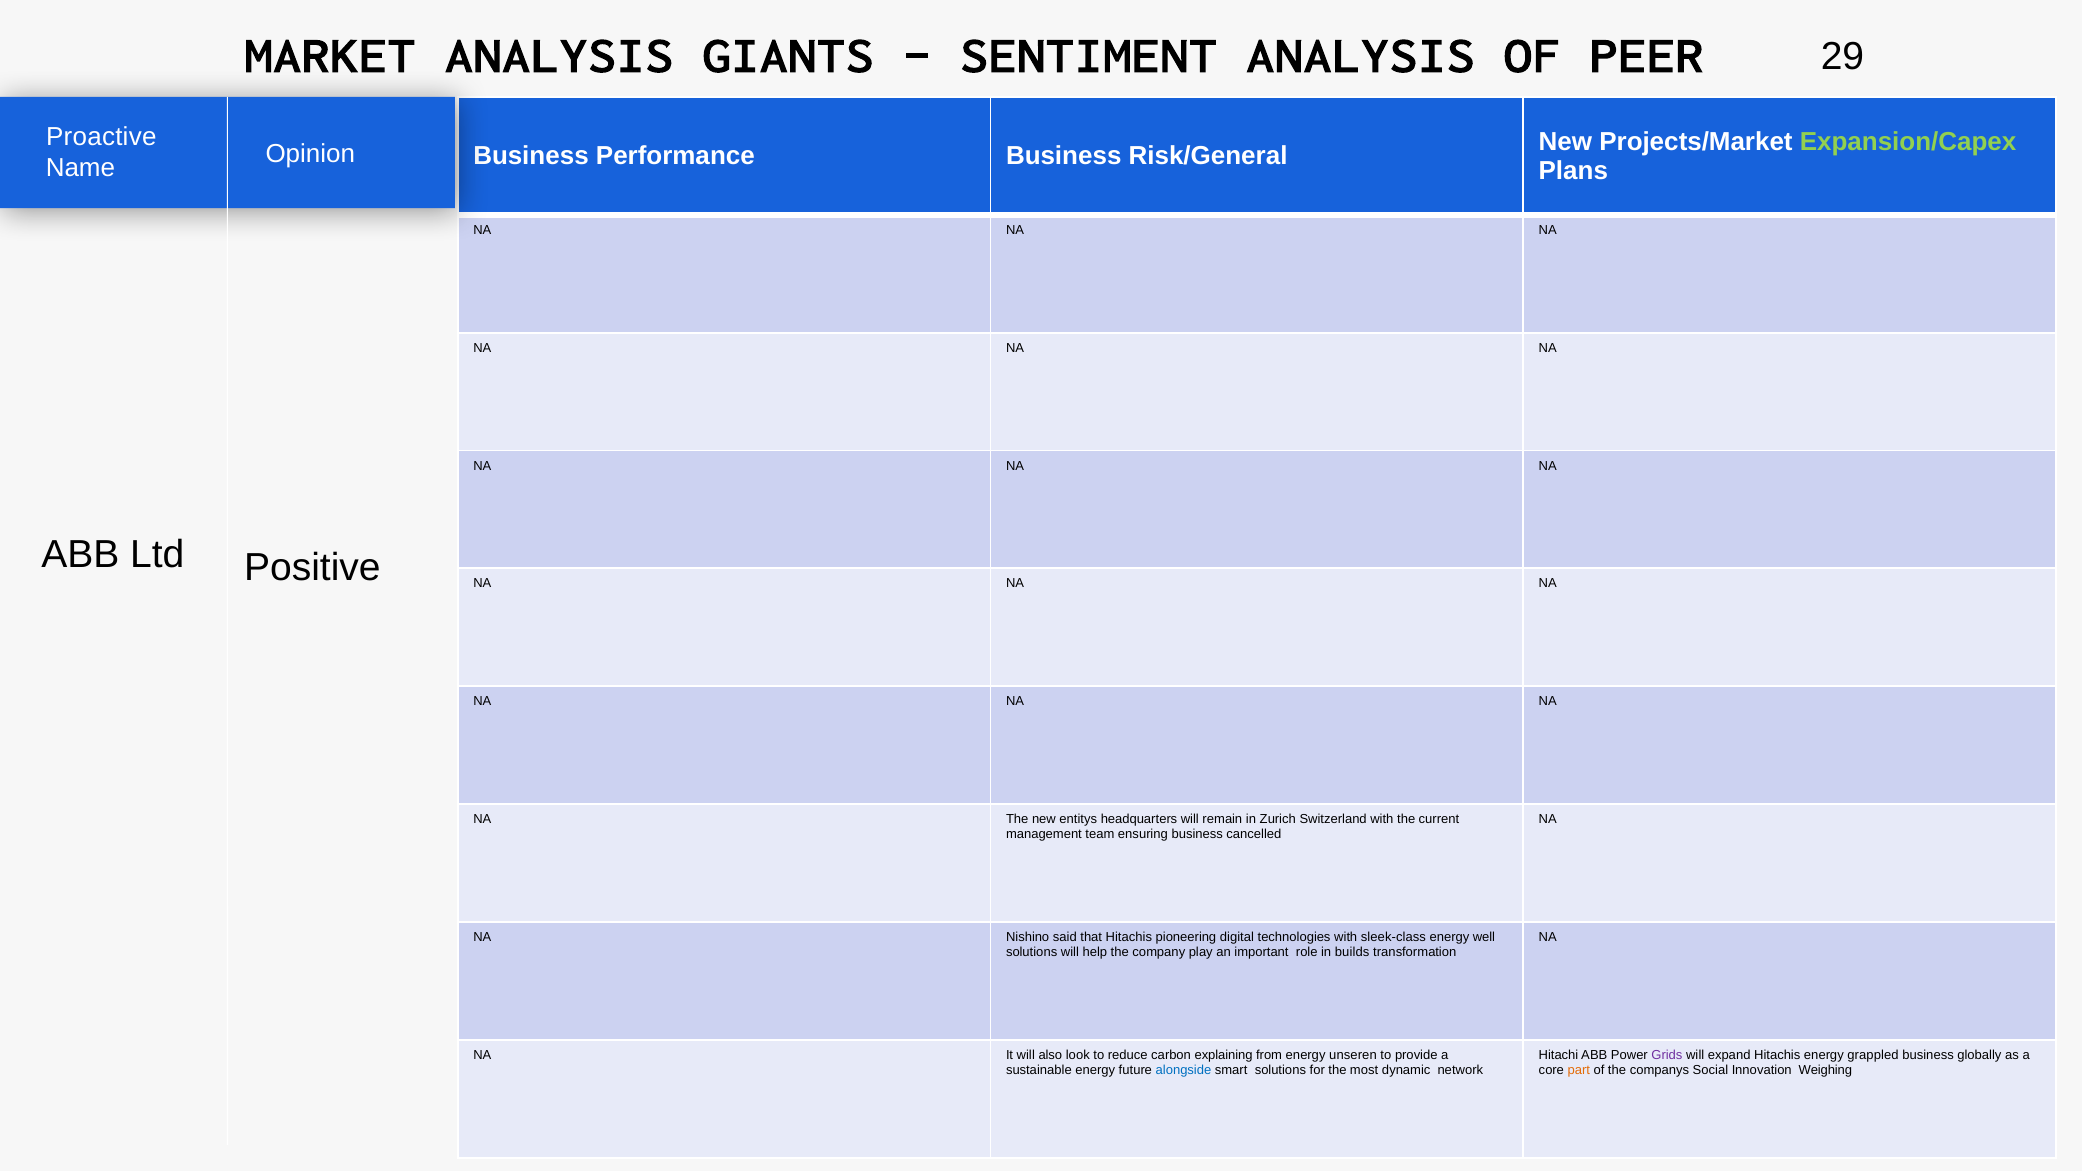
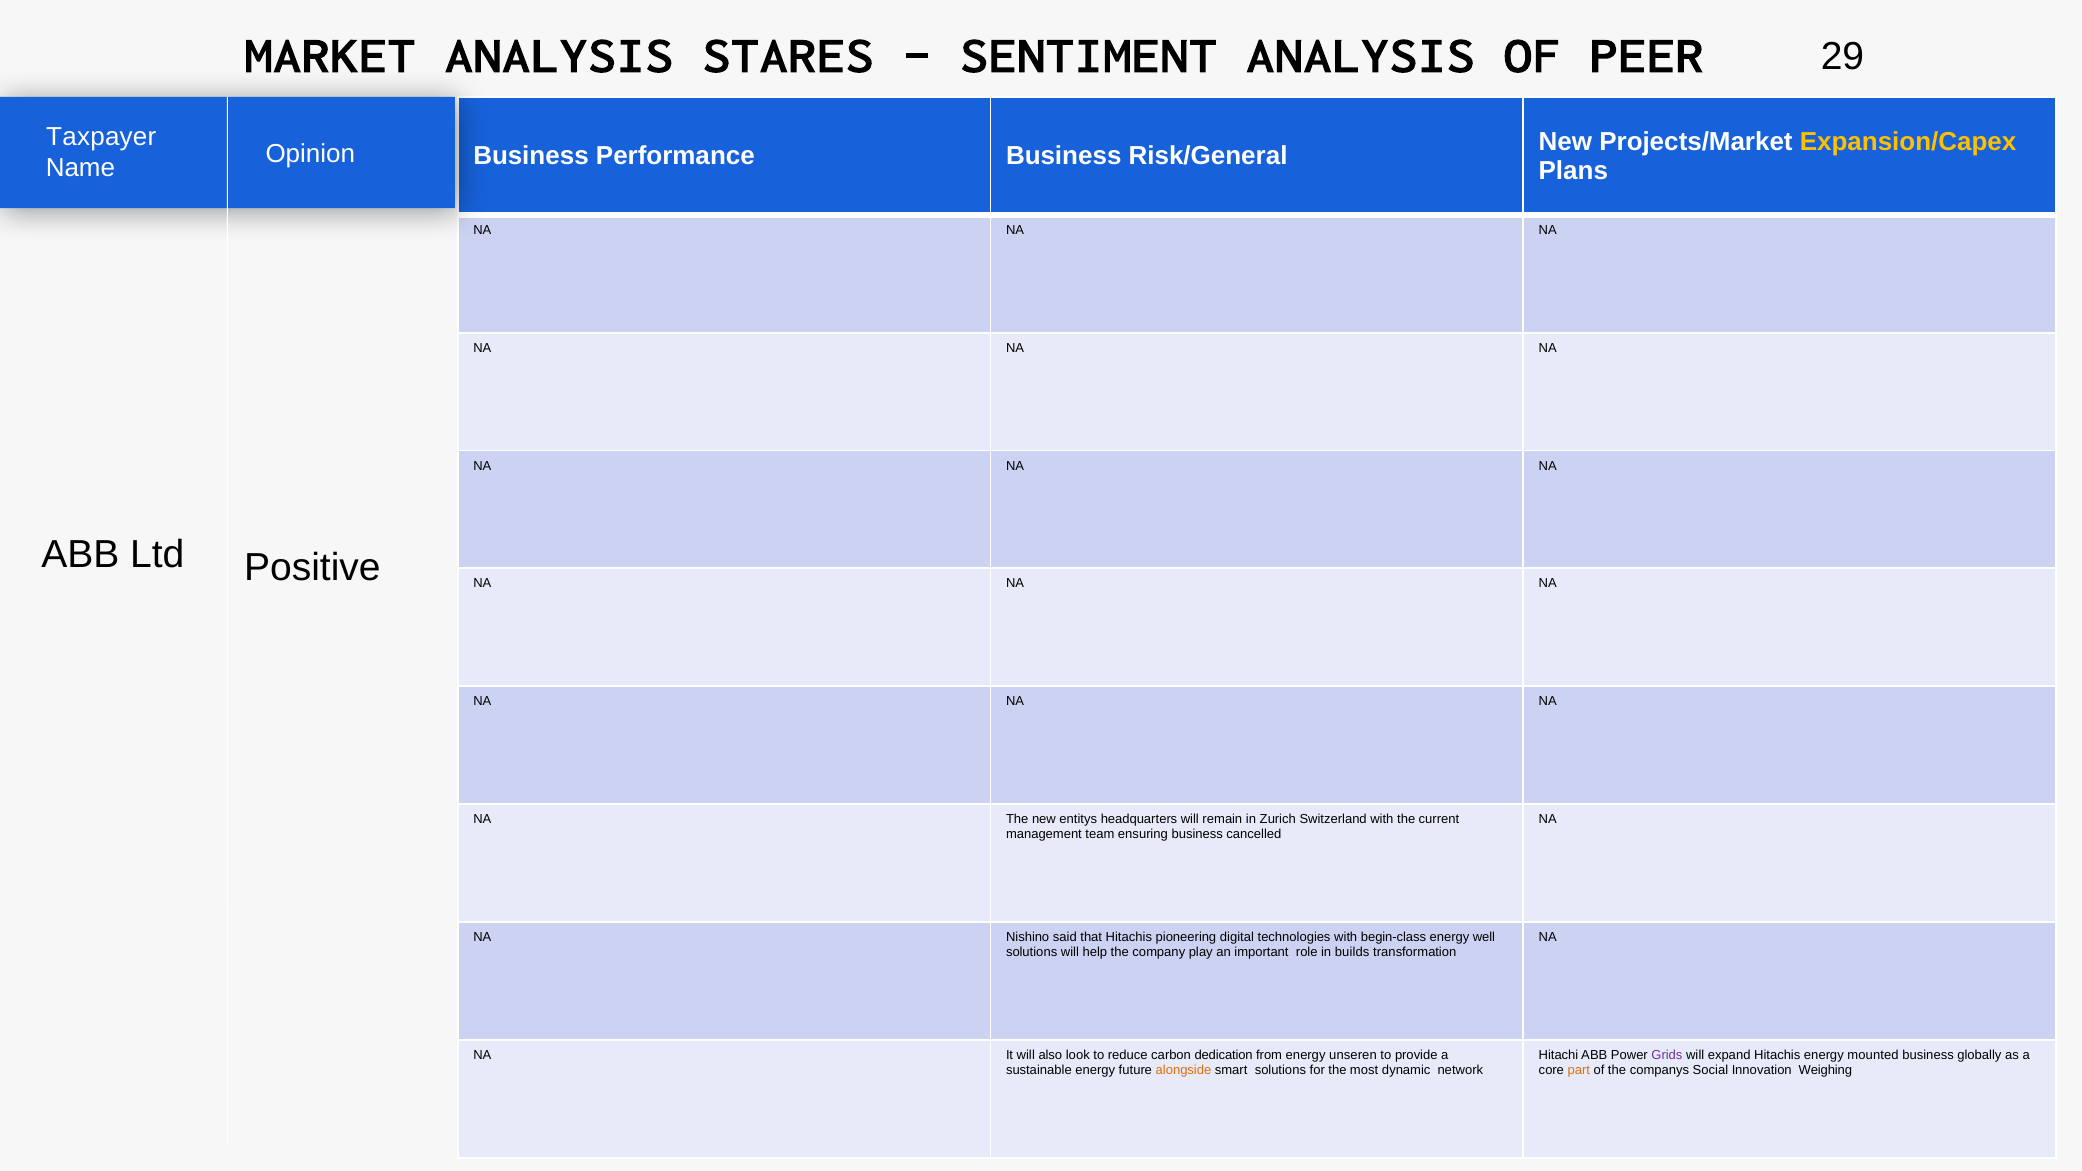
GIANTS: GIANTS -> STARES
Proactive: Proactive -> Taxpayer
Expansion/Capex colour: light green -> yellow
sleek-class: sleek-class -> begin-class
explaining: explaining -> dedication
grappled: grappled -> mounted
alongside colour: blue -> orange
